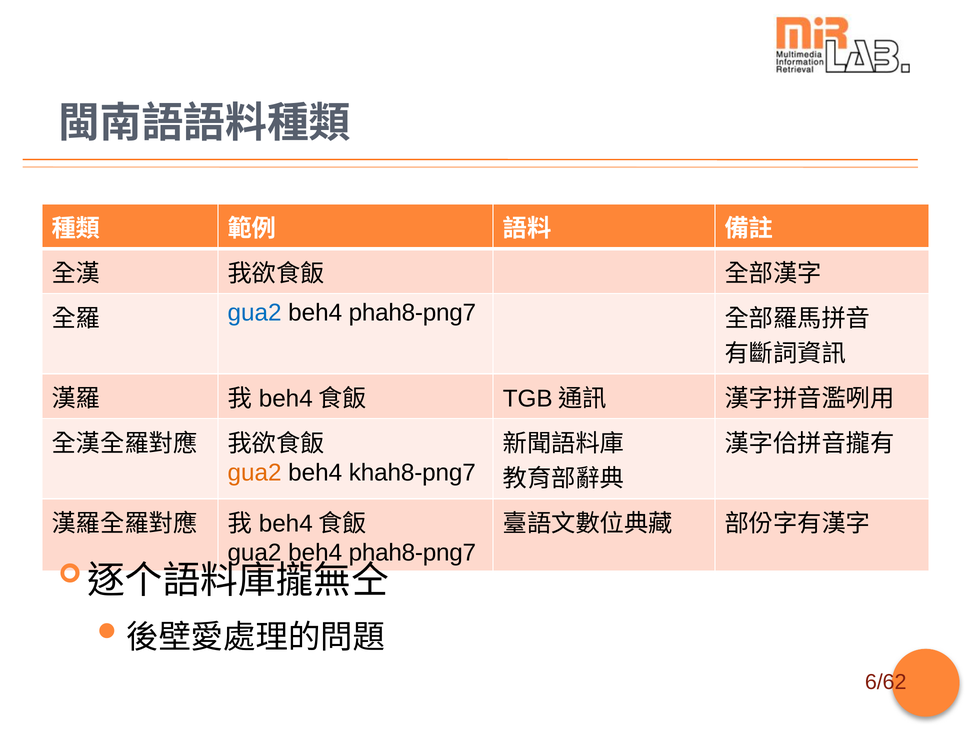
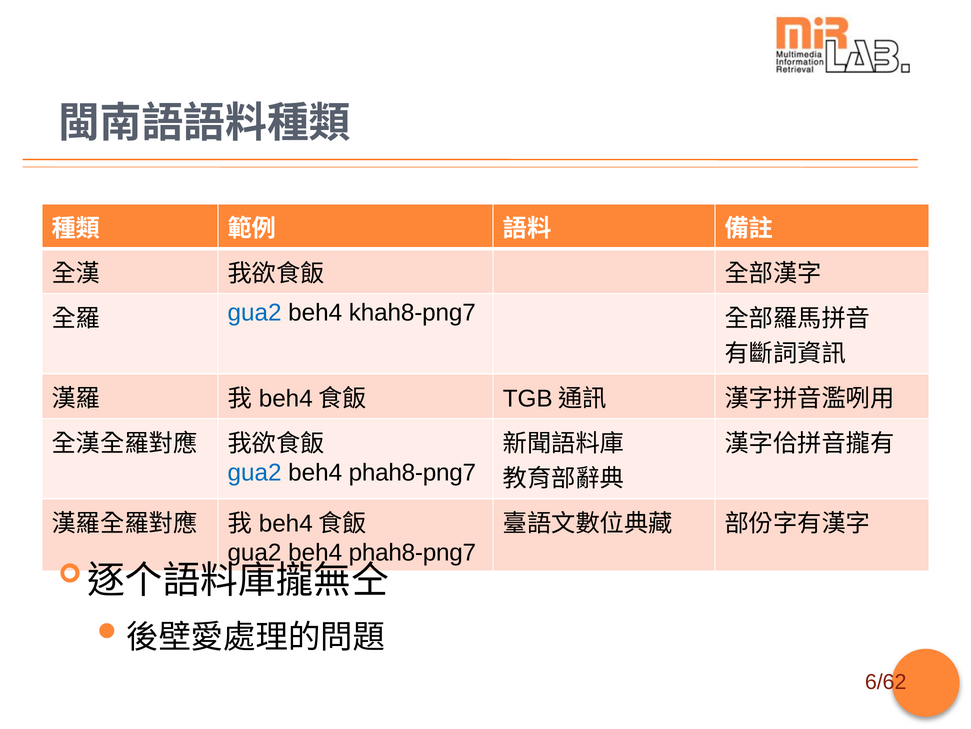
phah8-png7 at (412, 312): phah8-png7 -> khah8-png7
gua2 at (255, 472) colour: orange -> blue
khah8-png7 at (412, 472): khah8-png7 -> phah8-png7
